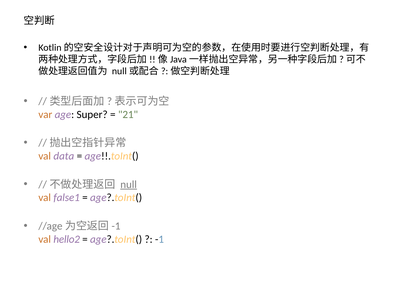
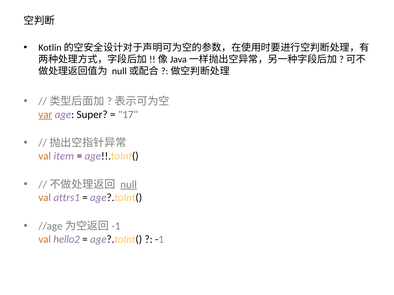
var underline: none -> present
21: 21 -> 17
data: data -> item
false1: false1 -> attrs1
